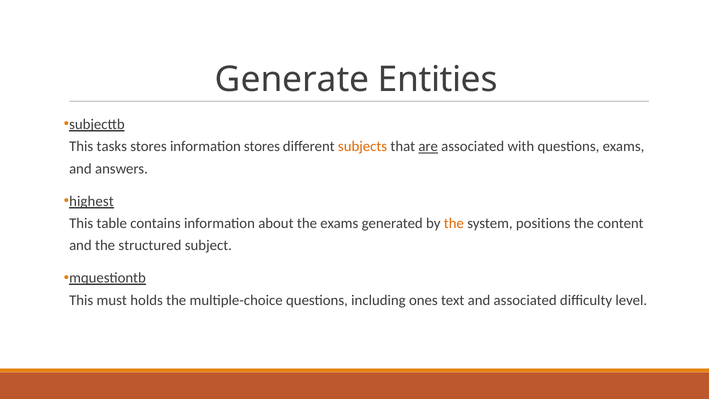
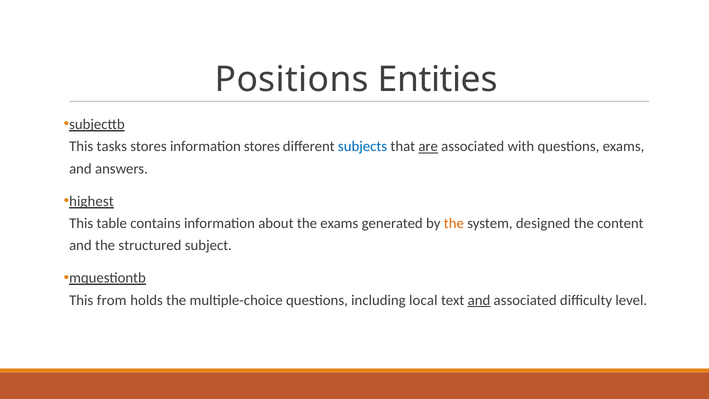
Generate: Generate -> Positions
subjects colour: orange -> blue
positions: positions -> designed
must: must -> from
ones: ones -> local
and at (479, 300) underline: none -> present
